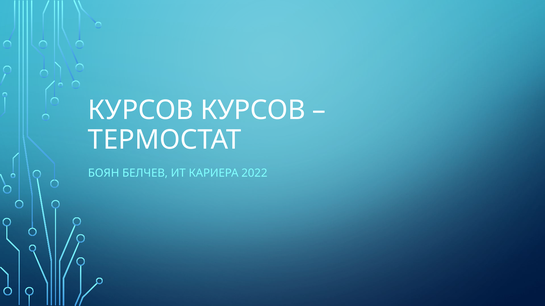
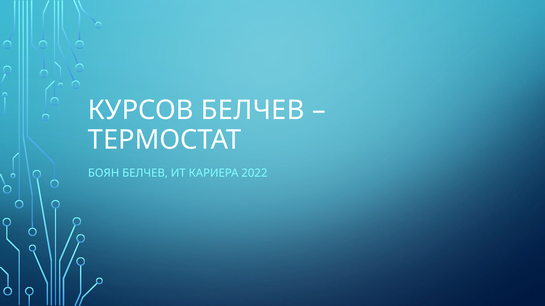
КУРСОВ КУРСОВ: КУРСОВ -> БЕЛЧЕВ
